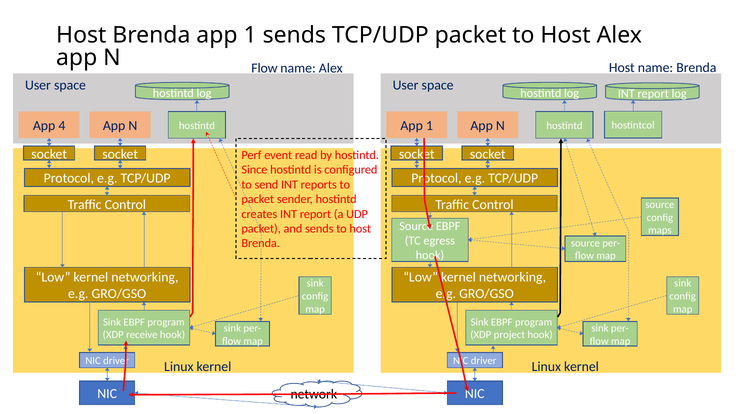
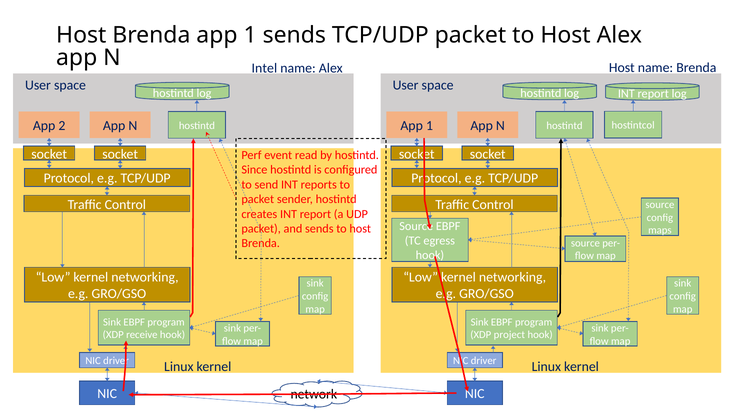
Flow at (264, 68): Flow -> Intel
4: 4 -> 2
